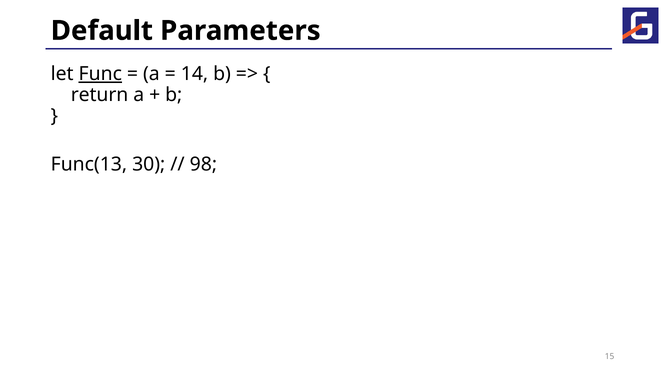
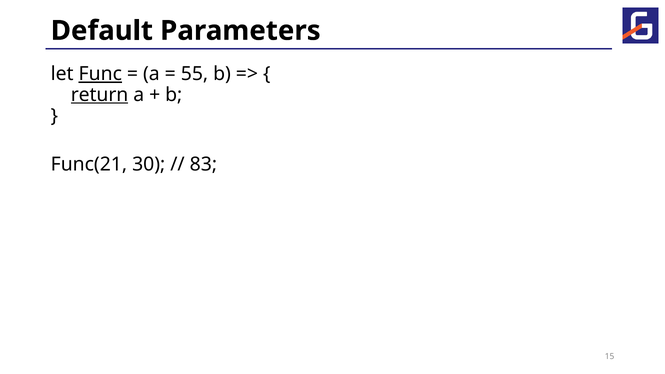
14: 14 -> 55
return underline: none -> present
Func(13: Func(13 -> Func(21
98: 98 -> 83
